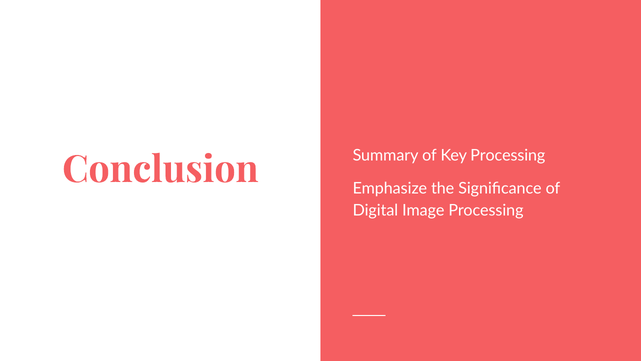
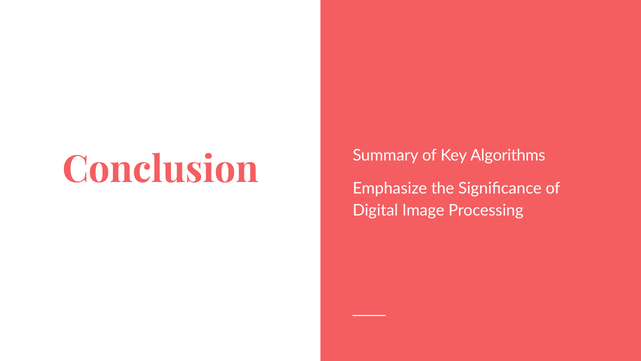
Key Processing: Processing -> Algorithms
